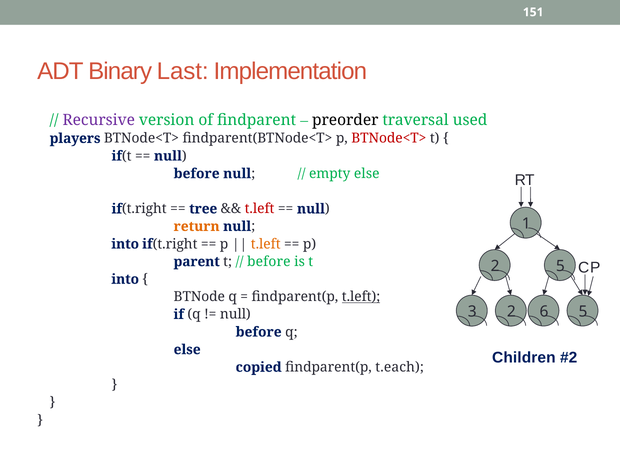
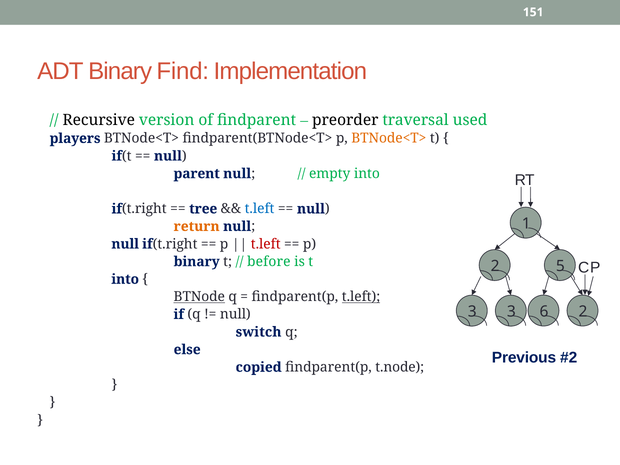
Last: Last -> Find
Recursive colour: purple -> black
BTNode<T> at (389, 138) colour: red -> orange
before at (197, 174): before -> parent
empty else: else -> into
t.left at (260, 209) colour: red -> blue
into at (125, 244): into -> null
t.left at (266, 244) colour: orange -> red
parent at (197, 262): parent -> binary
BTNode underline: none -> present
6 5: 5 -> 2
3 2: 2 -> 3
before at (259, 332): before -> switch
Children: Children -> Previous
t.each: t.each -> t.node
